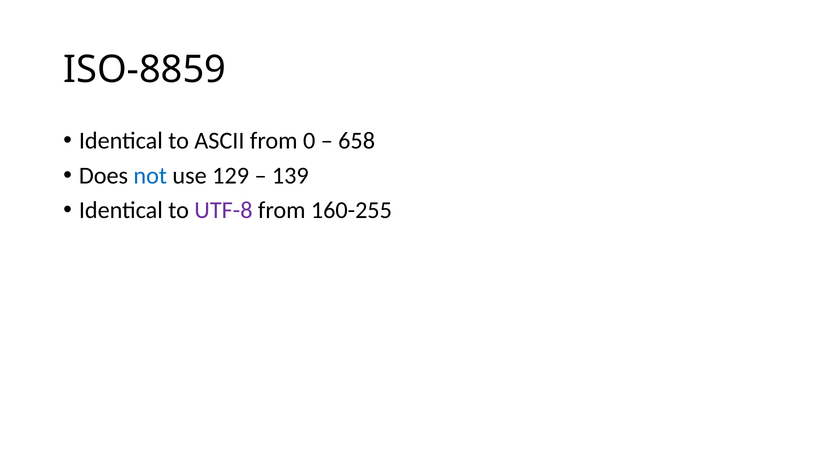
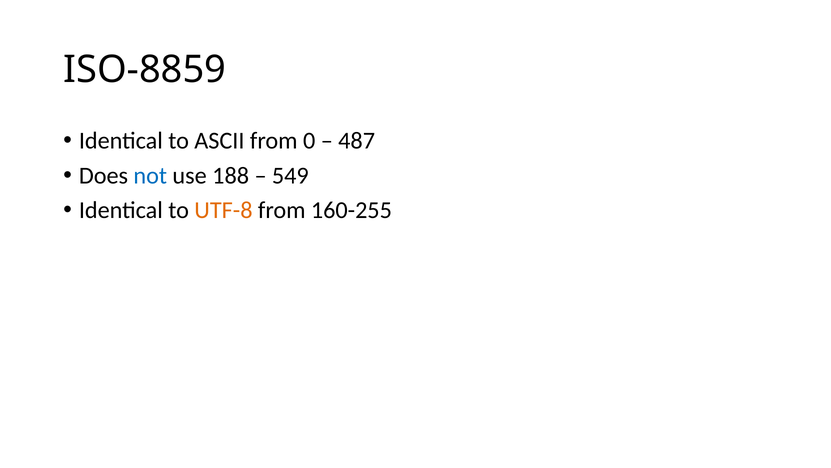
658: 658 -> 487
129: 129 -> 188
139: 139 -> 549
UTF-8 colour: purple -> orange
